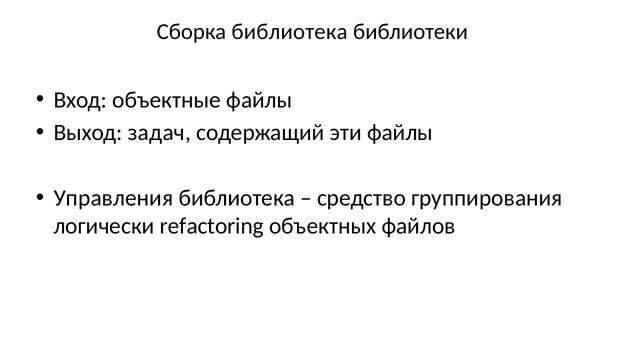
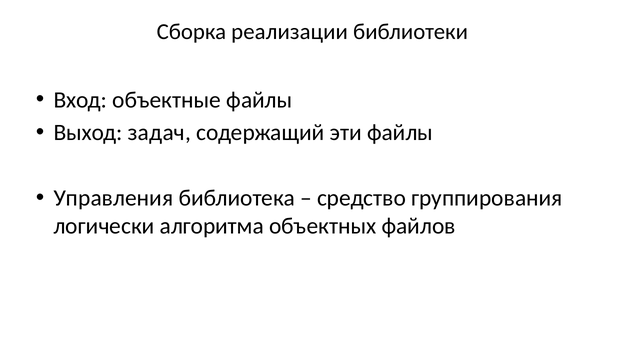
Сборка библиотека: библиотека -> реализации
refactoring: refactoring -> алгоритма
